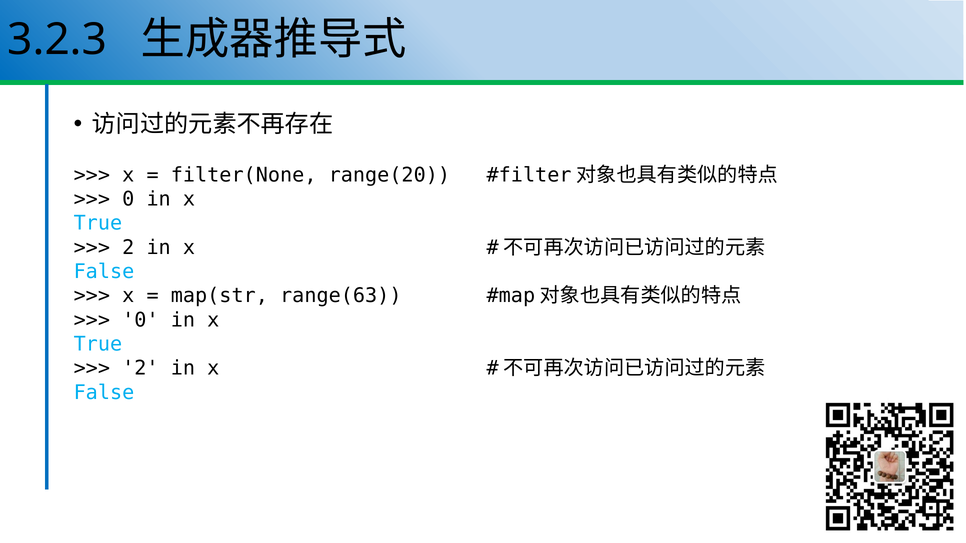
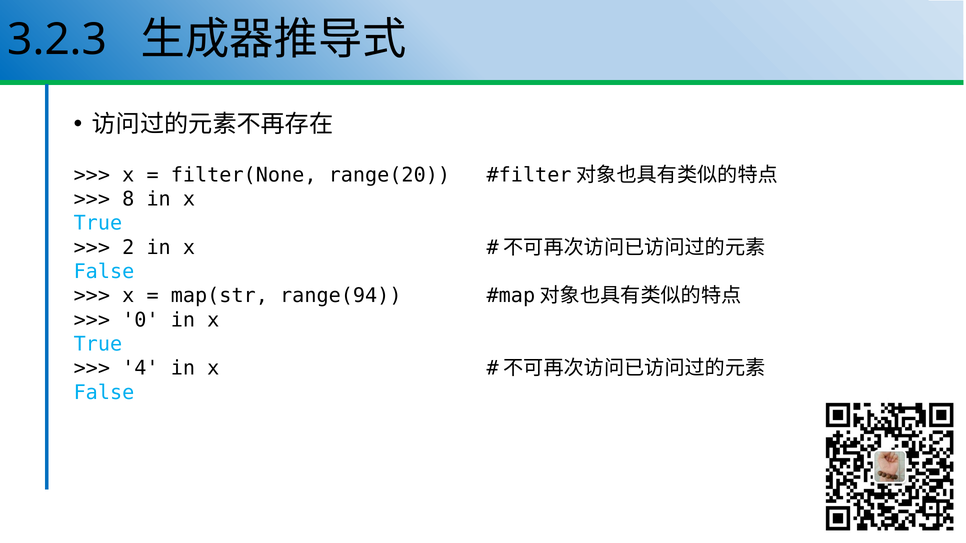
0 at (128, 199): 0 -> 8
range(63: range(63 -> range(94
2 at (140, 369): 2 -> 4
